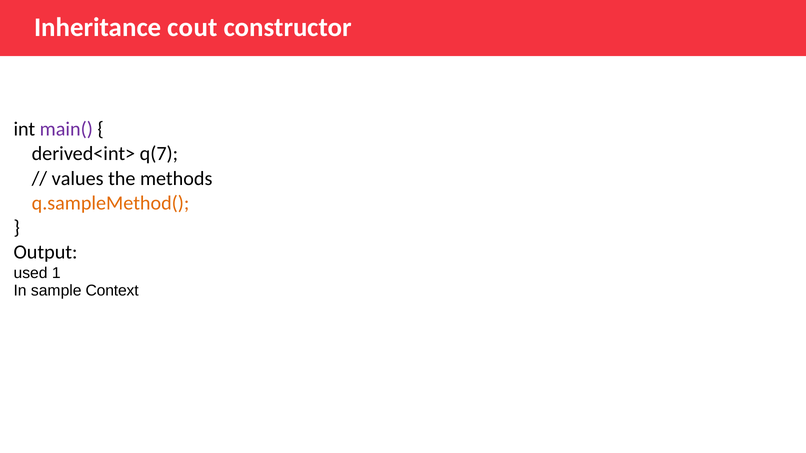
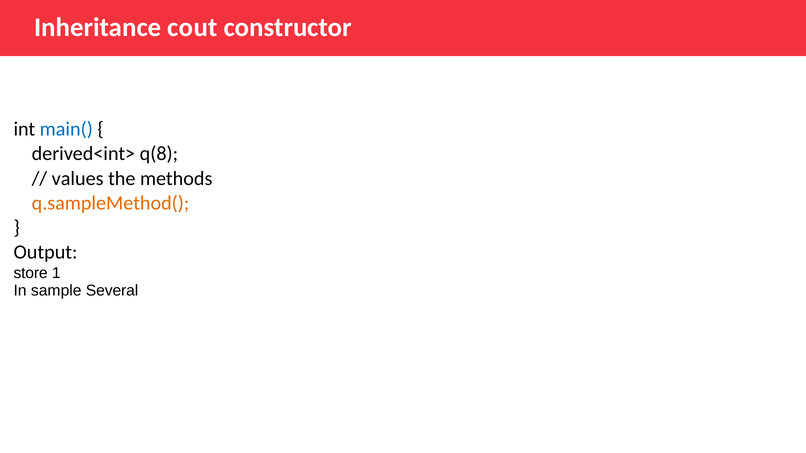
main( colour: purple -> blue
q(7: q(7 -> q(8
used: used -> store
Context: Context -> Several
